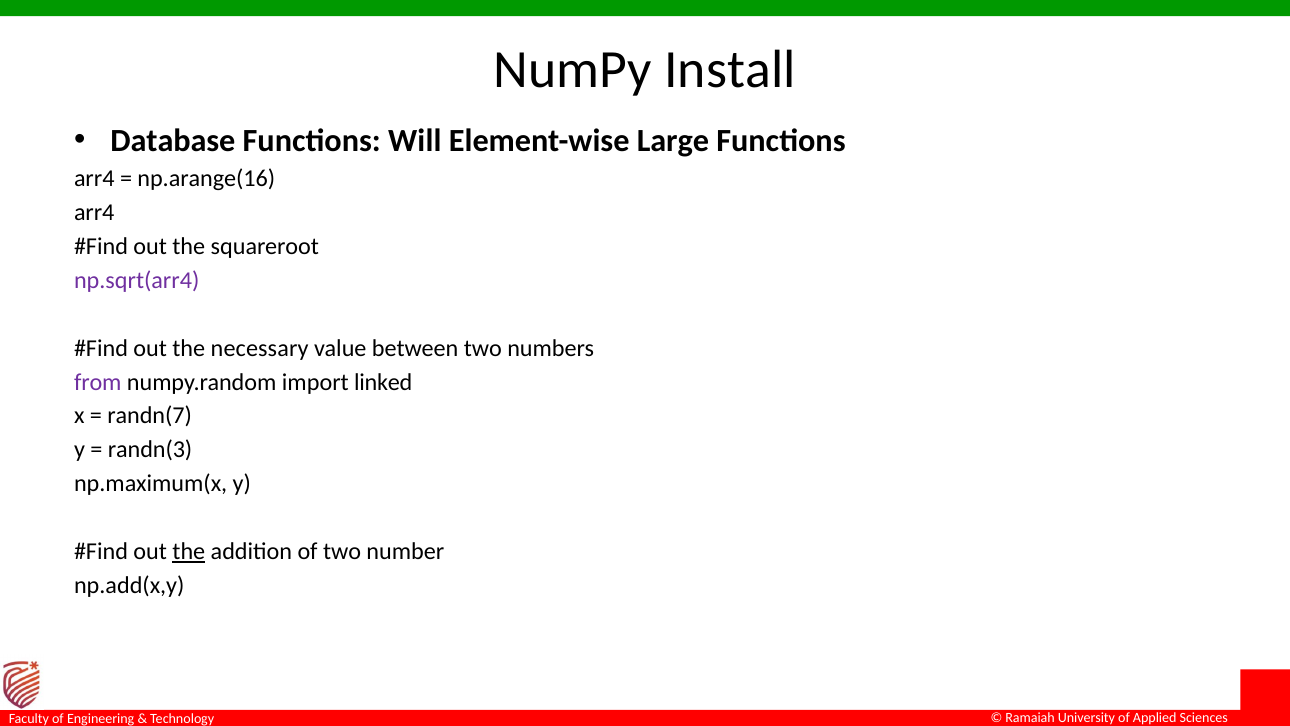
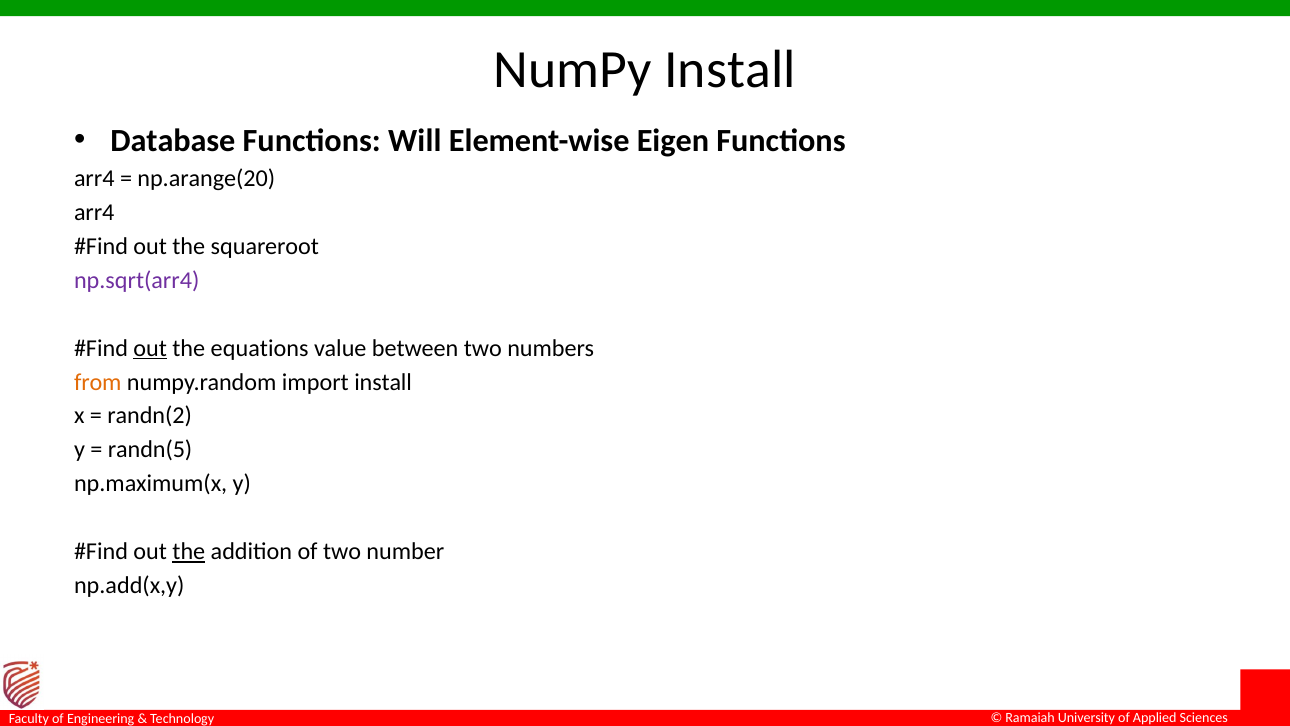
Large: Large -> Eigen
np.arange(16: np.arange(16 -> np.arange(20
out at (150, 348) underline: none -> present
necessary: necessary -> equations
from colour: purple -> orange
import linked: linked -> install
randn(7: randn(7 -> randn(2
randn(3: randn(3 -> randn(5
